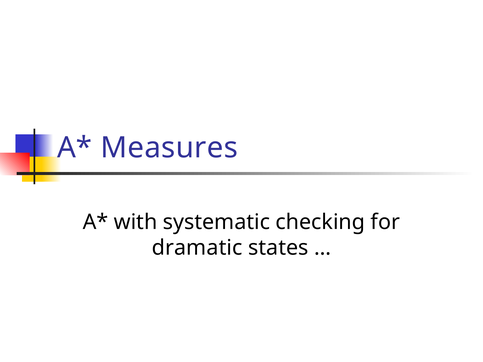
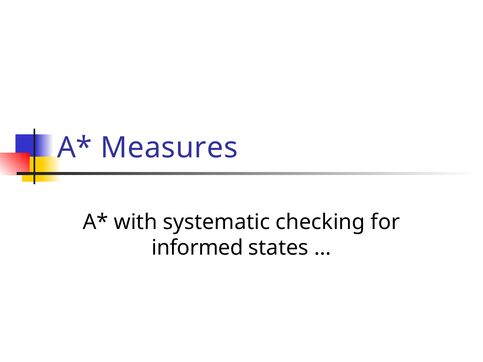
dramatic: dramatic -> informed
